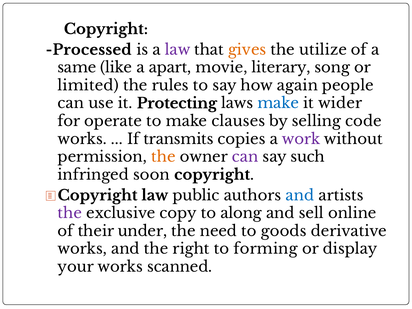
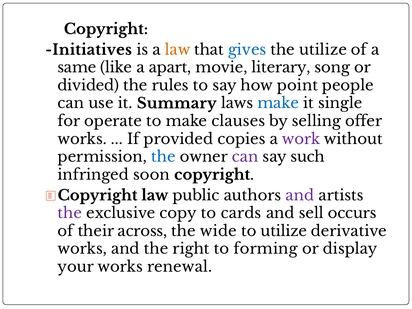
Processed: Processed -> Initiatives
law at (178, 50) colour: purple -> orange
gives colour: orange -> blue
limited: limited -> divided
again: again -> point
Protecting: Protecting -> Summary
wider: wider -> single
code: code -> offer
transmits: transmits -> provided
the at (163, 157) colour: orange -> blue
and at (300, 195) colour: blue -> purple
along: along -> cards
online: online -> occurs
under: under -> across
need: need -> wide
to goods: goods -> utilize
scanned: scanned -> renewal
